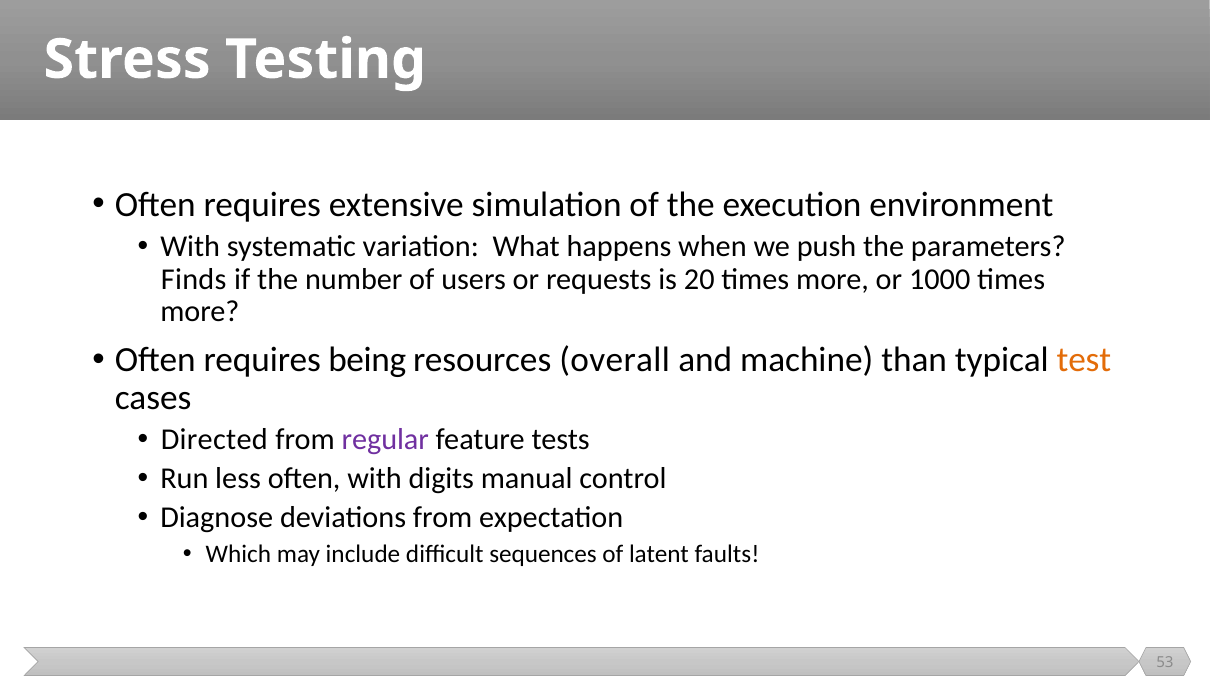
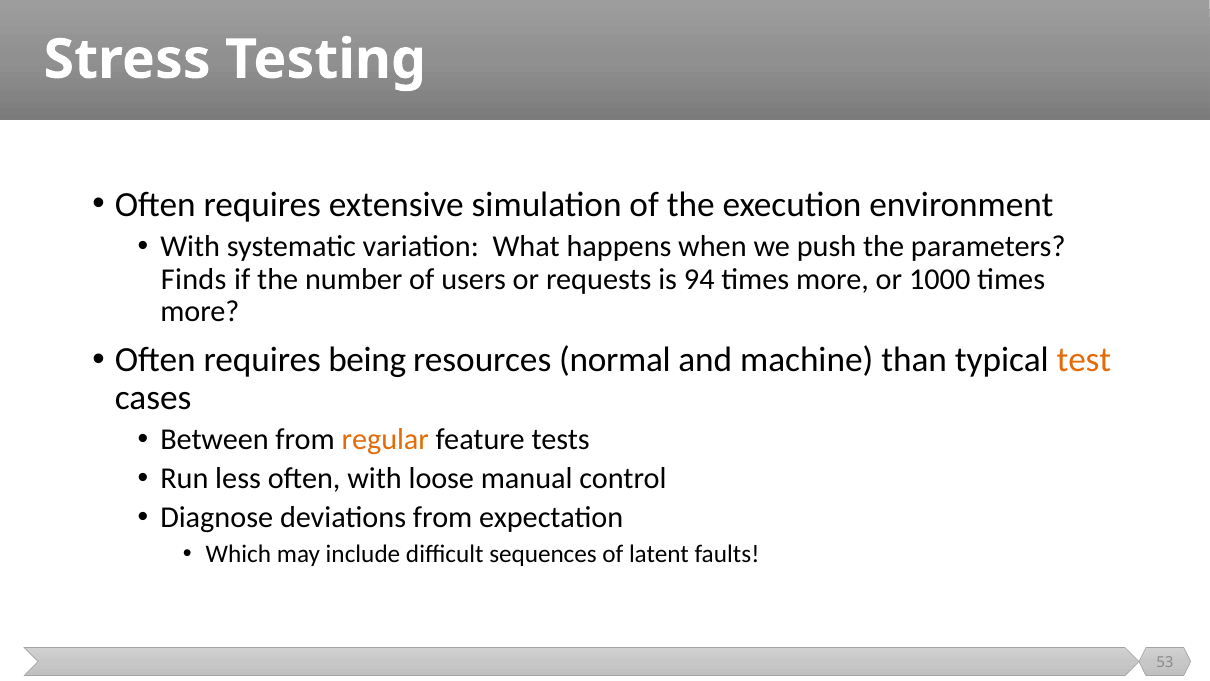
20: 20 -> 94
overall: overall -> normal
Directed: Directed -> Between
regular colour: purple -> orange
digits: digits -> loose
